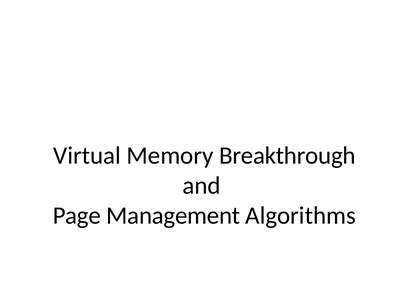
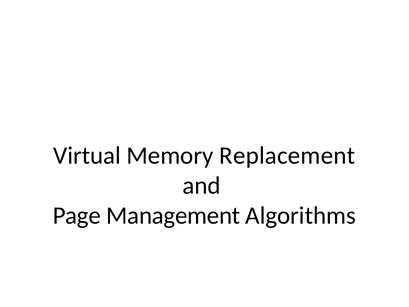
Breakthrough: Breakthrough -> Replacement
